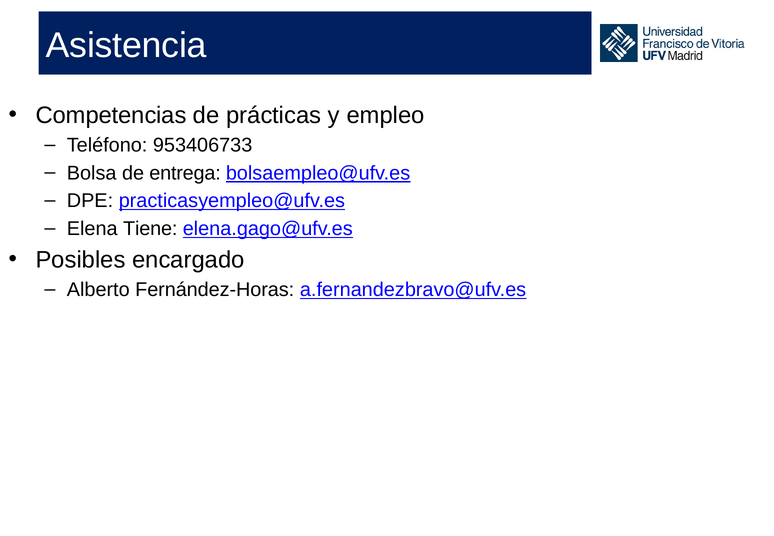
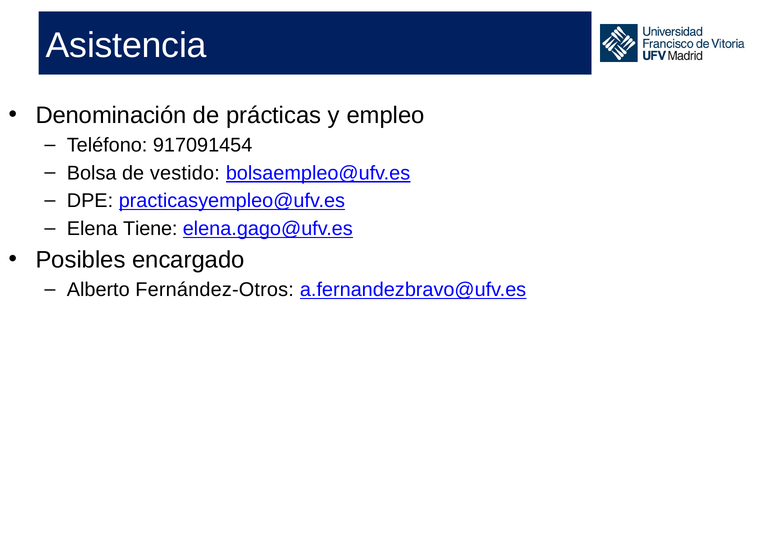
Competencias: Competencias -> Denominación
953406733: 953406733 -> 917091454
entrega: entrega -> vestido
Fernández-Horas: Fernández-Horas -> Fernández-Otros
